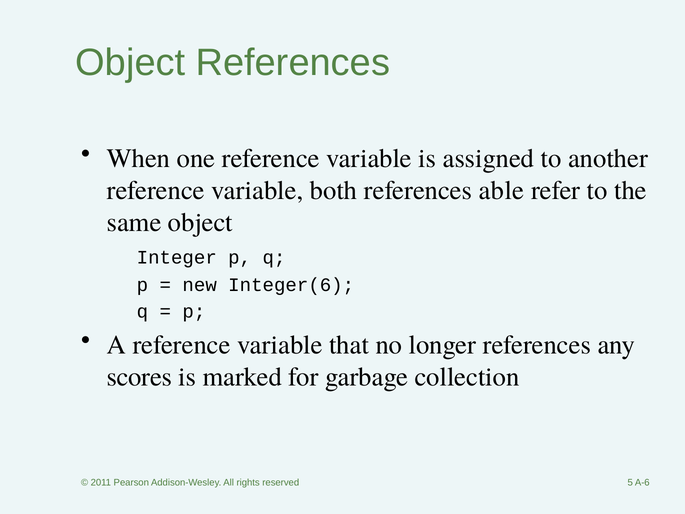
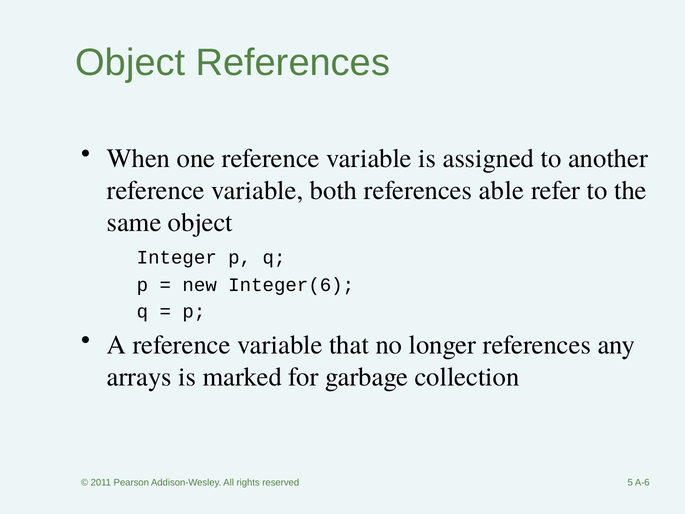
scores: scores -> arrays
